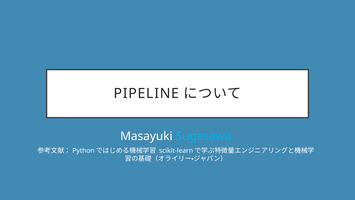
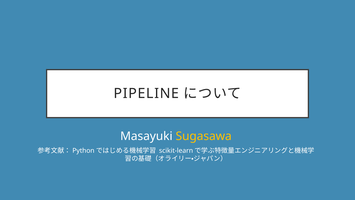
Sugasawa colour: light blue -> yellow
